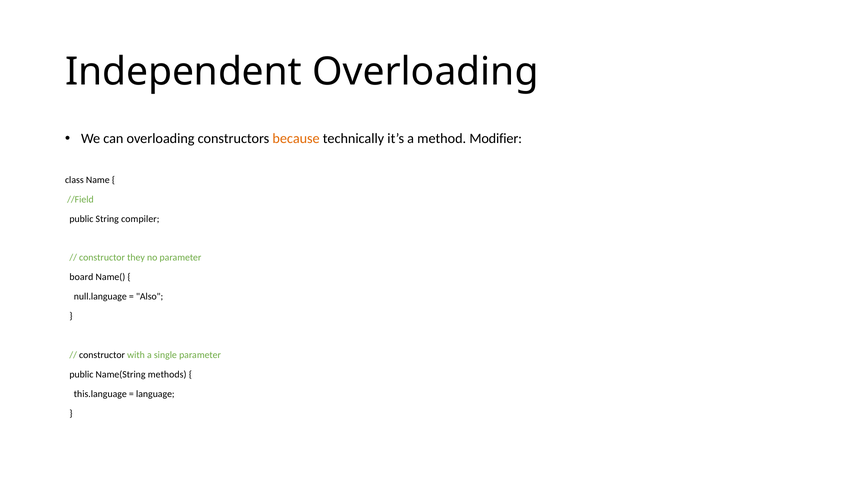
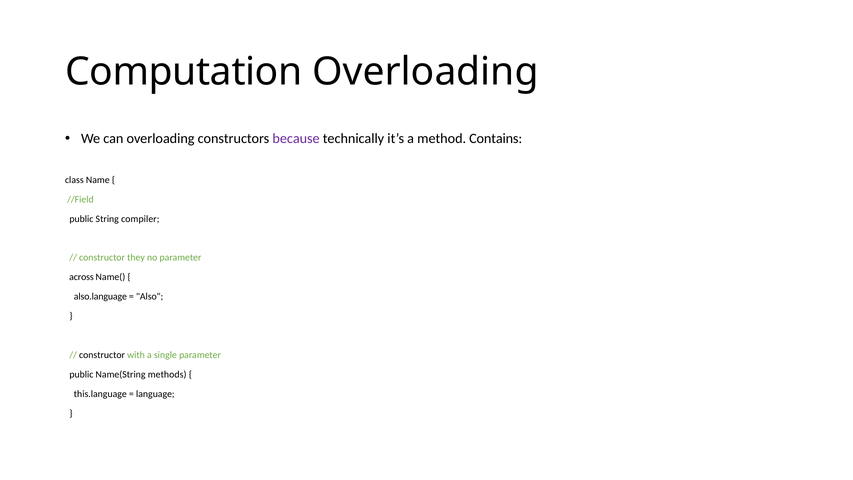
Independent: Independent -> Computation
because colour: orange -> purple
Modifier: Modifier -> Contains
board: board -> across
null.language: null.language -> also.language
